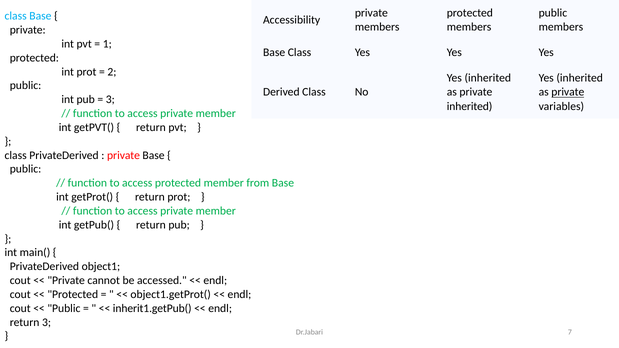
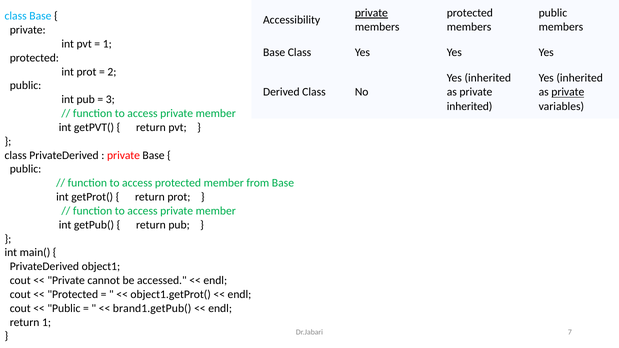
private at (371, 13) underline: none -> present
inherit1.getPub(: inherit1.getPub( -> brand1.getPub(
return 3: 3 -> 1
